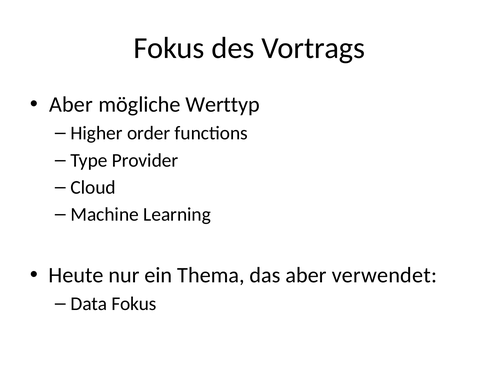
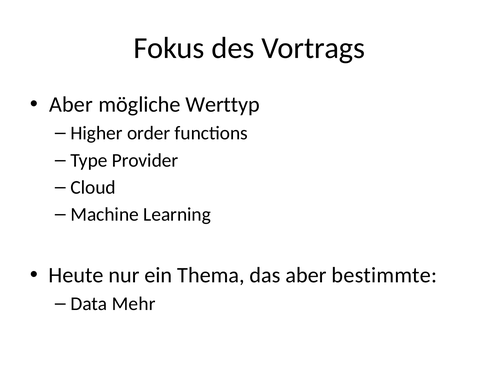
verwendet: verwendet -> bestimmte
Data Fokus: Fokus -> Mehr
